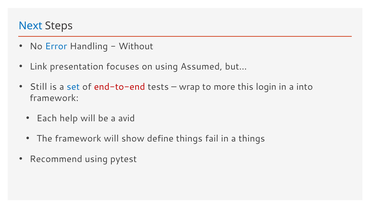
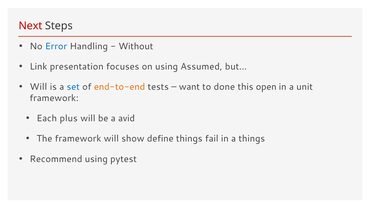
Next colour: blue -> red
Still at (38, 87): Still -> Will
end-to-end colour: red -> orange
wrap: wrap -> want
more: more -> done
login: login -> open
into: into -> unit
help: help -> plus
